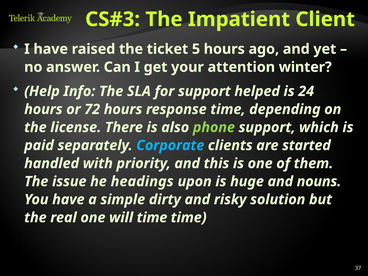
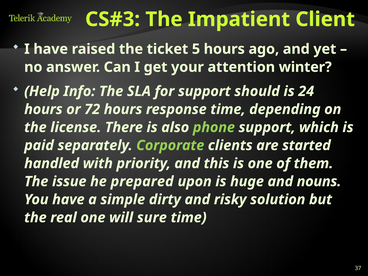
helped: helped -> should
Corporate colour: light blue -> light green
headings: headings -> prepared
will time: time -> sure
